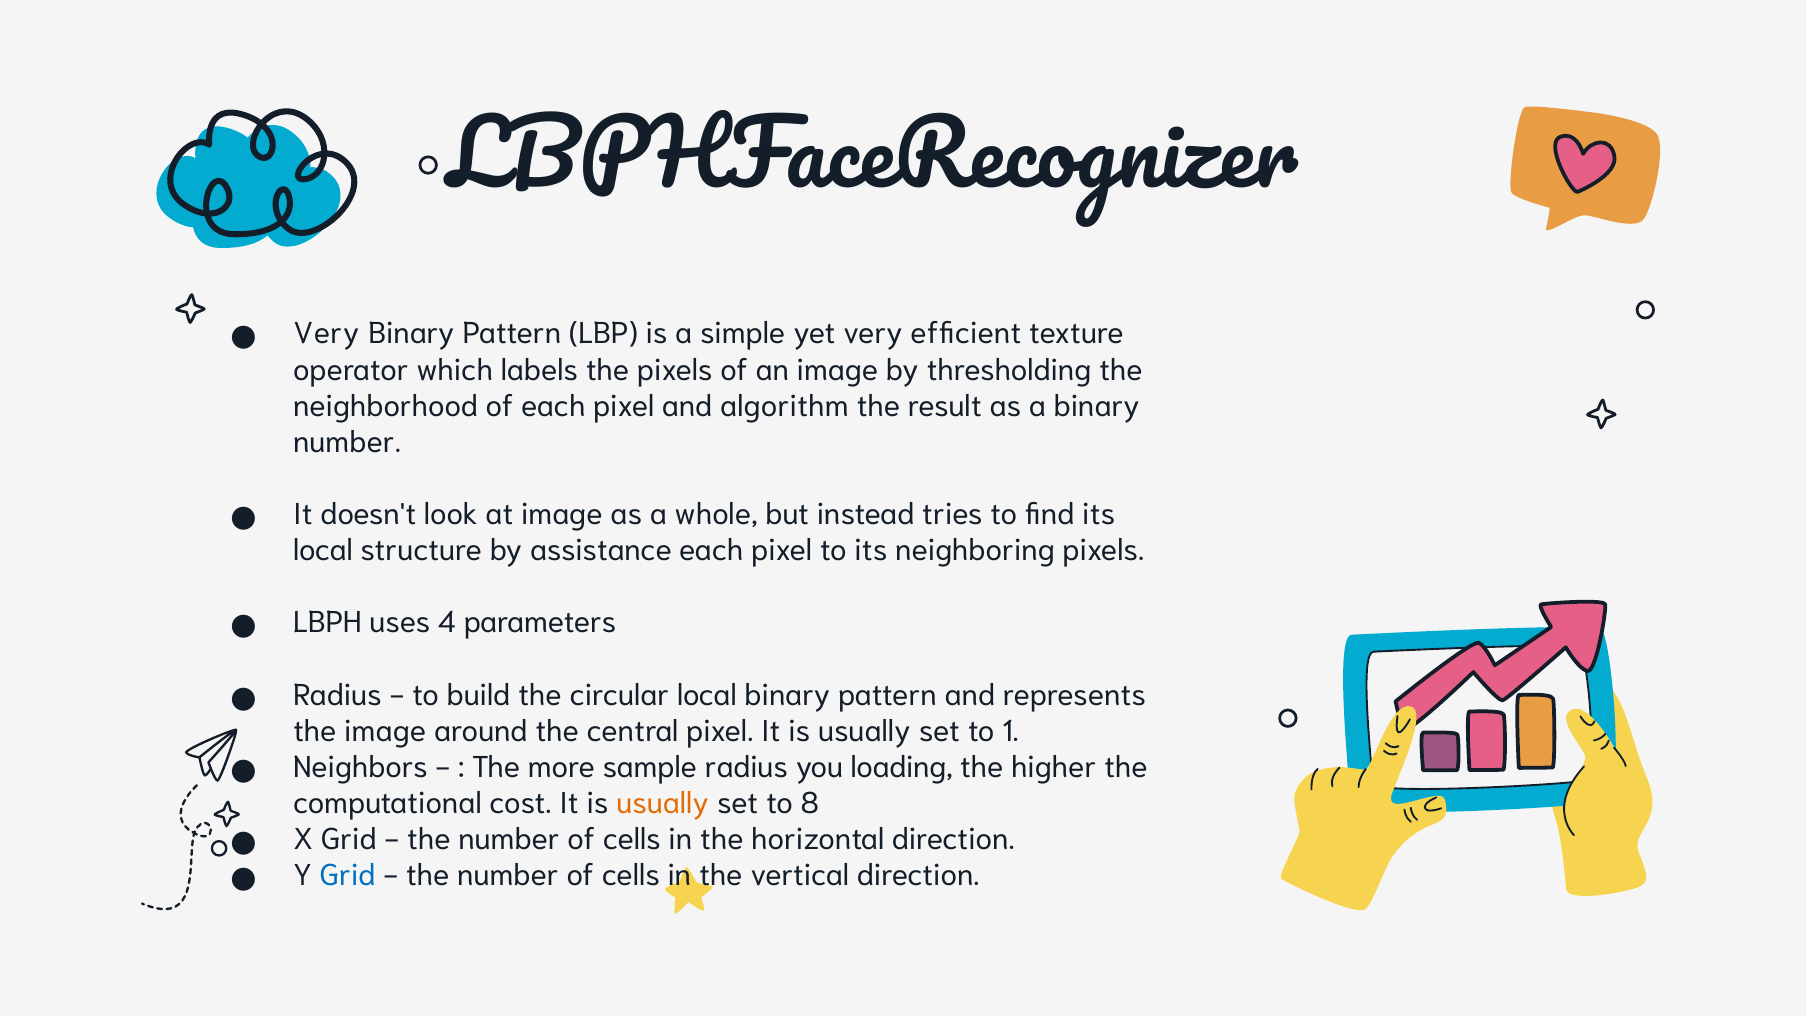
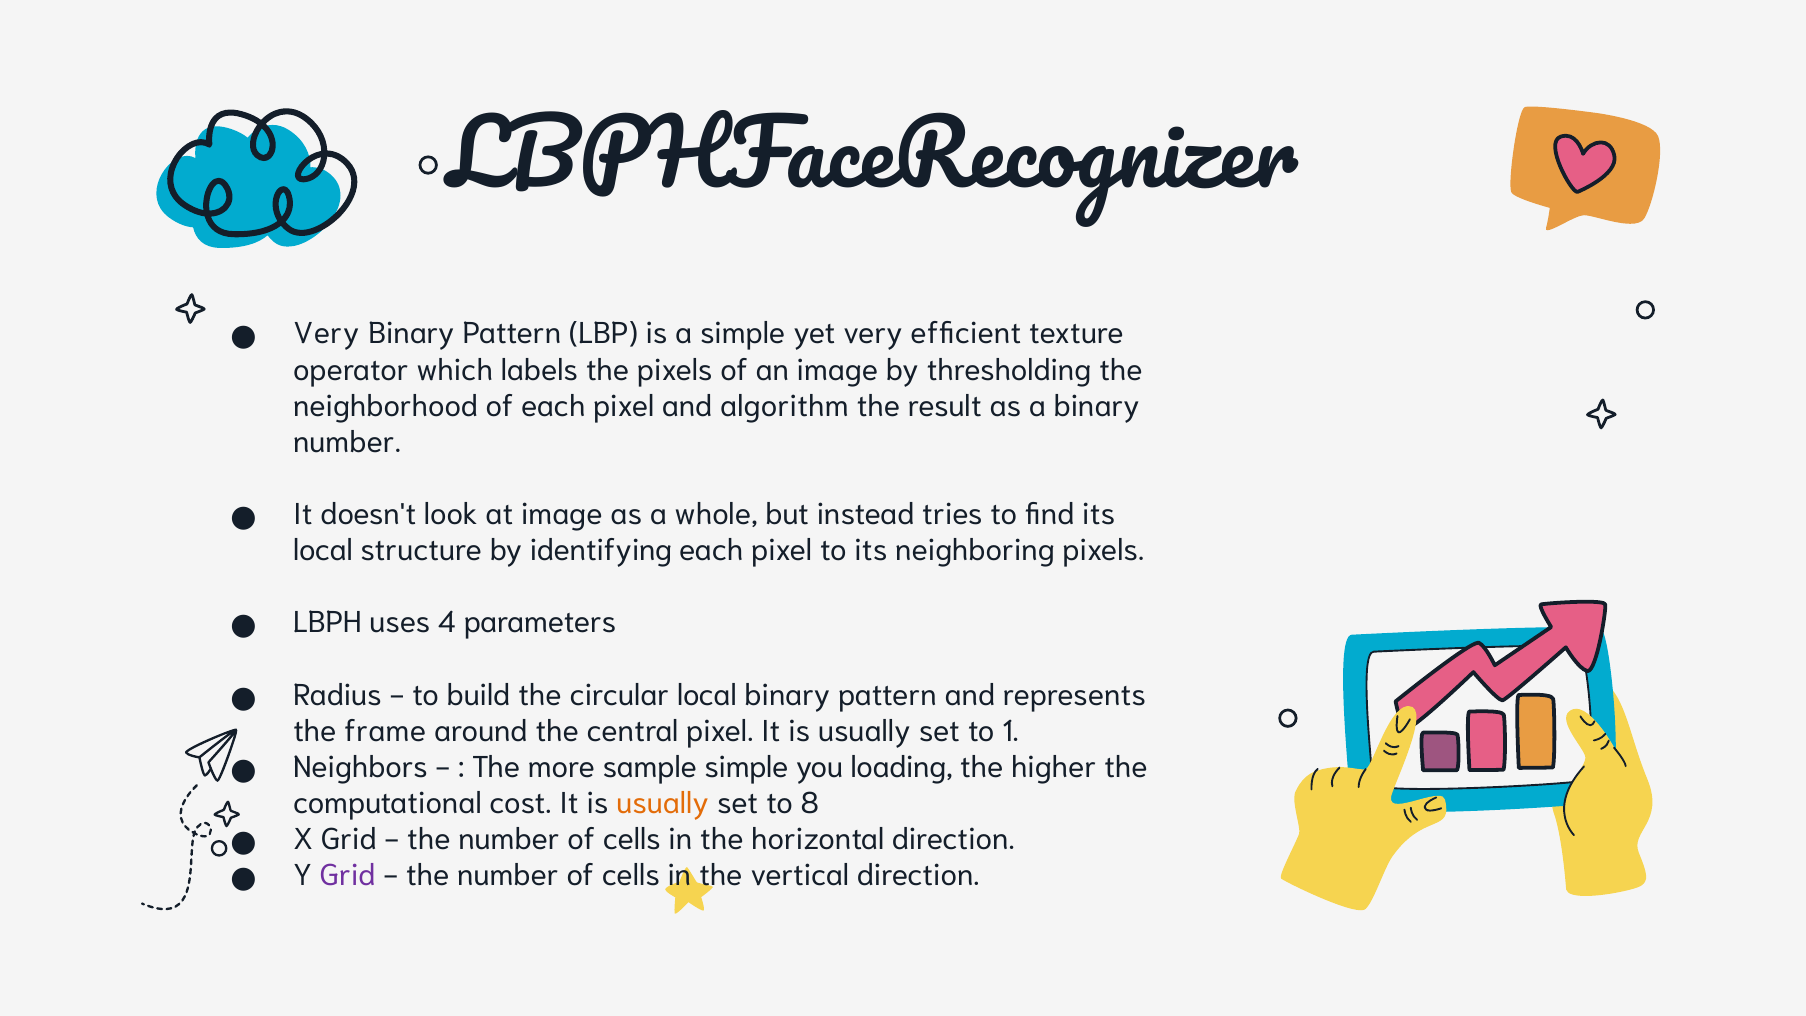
assistance: assistance -> identifying
the image: image -> frame
sample radius: radius -> simple
Grid at (348, 876) colour: blue -> purple
